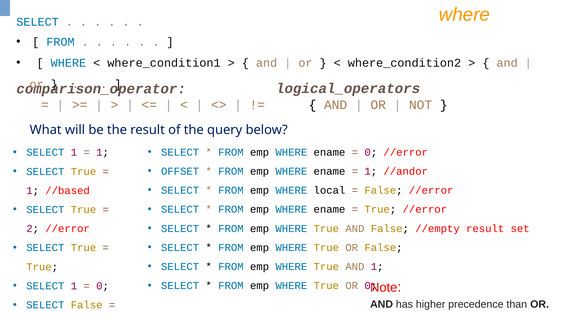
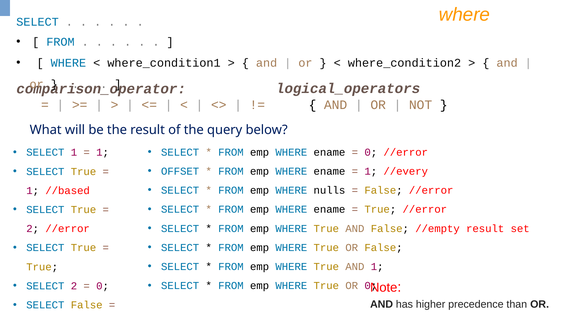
//andor: //andor -> //every
local: local -> nulls
1 at (74, 286): 1 -> 2
